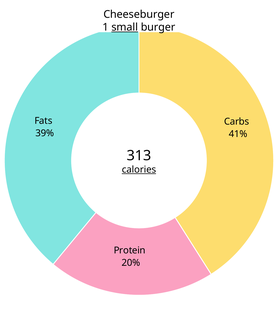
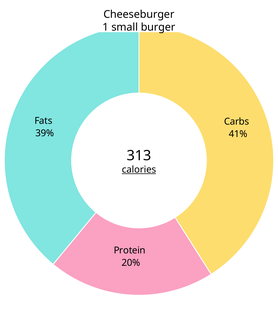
small underline: present -> none
